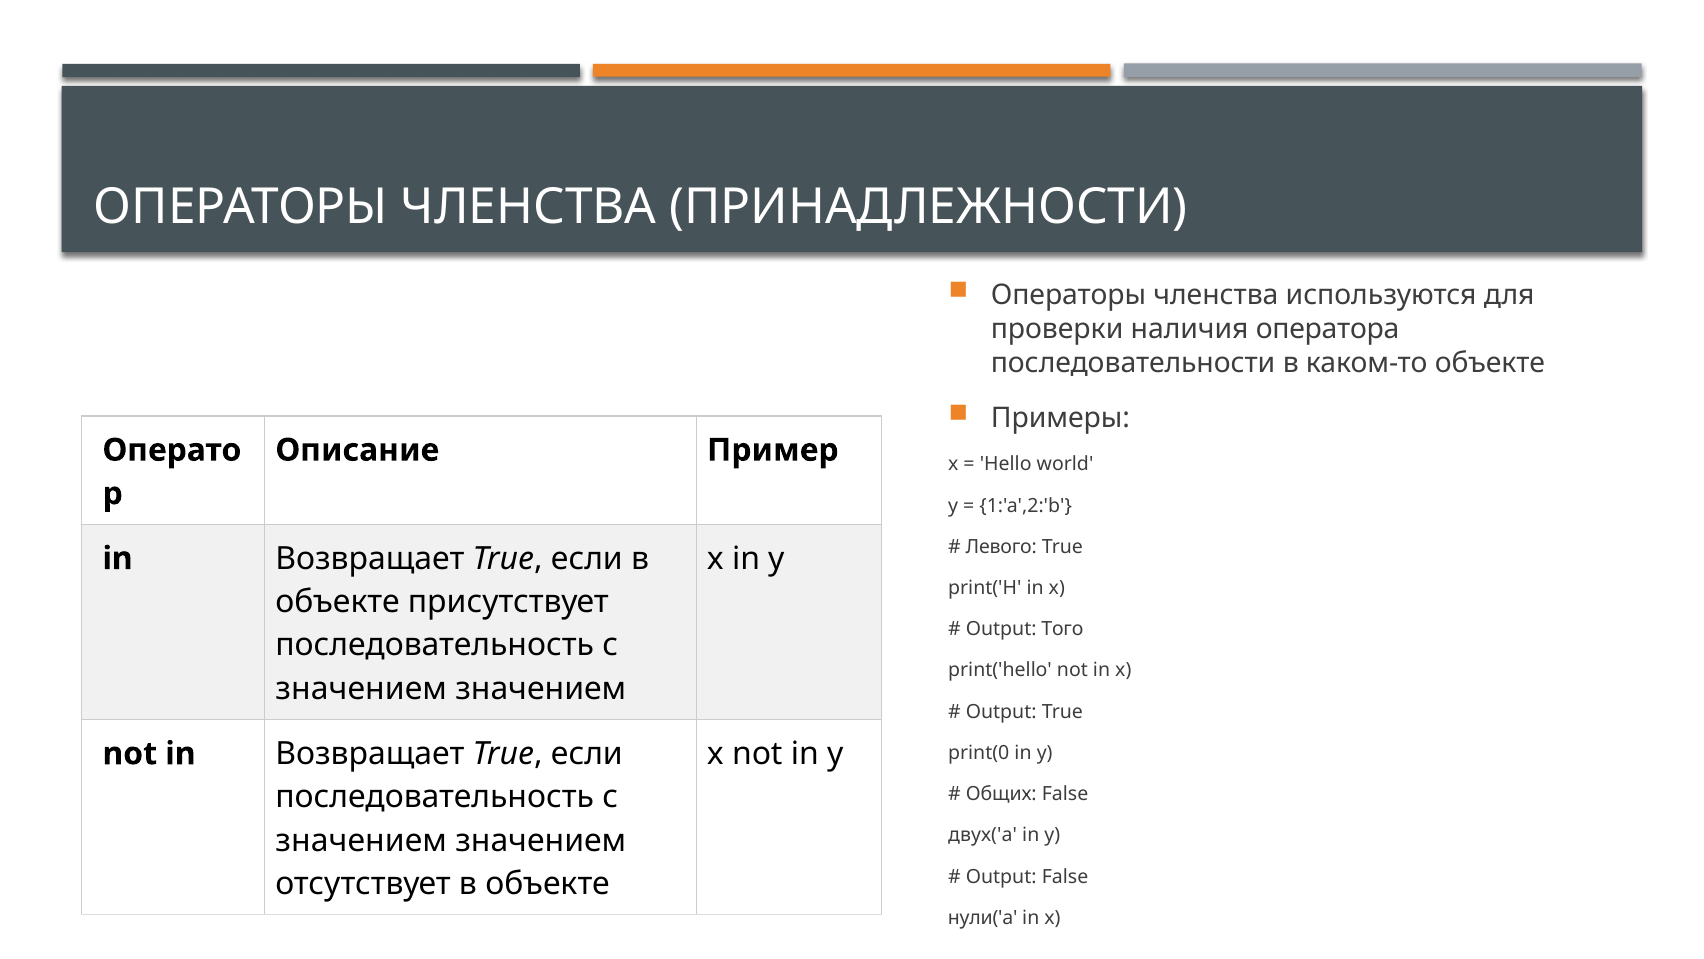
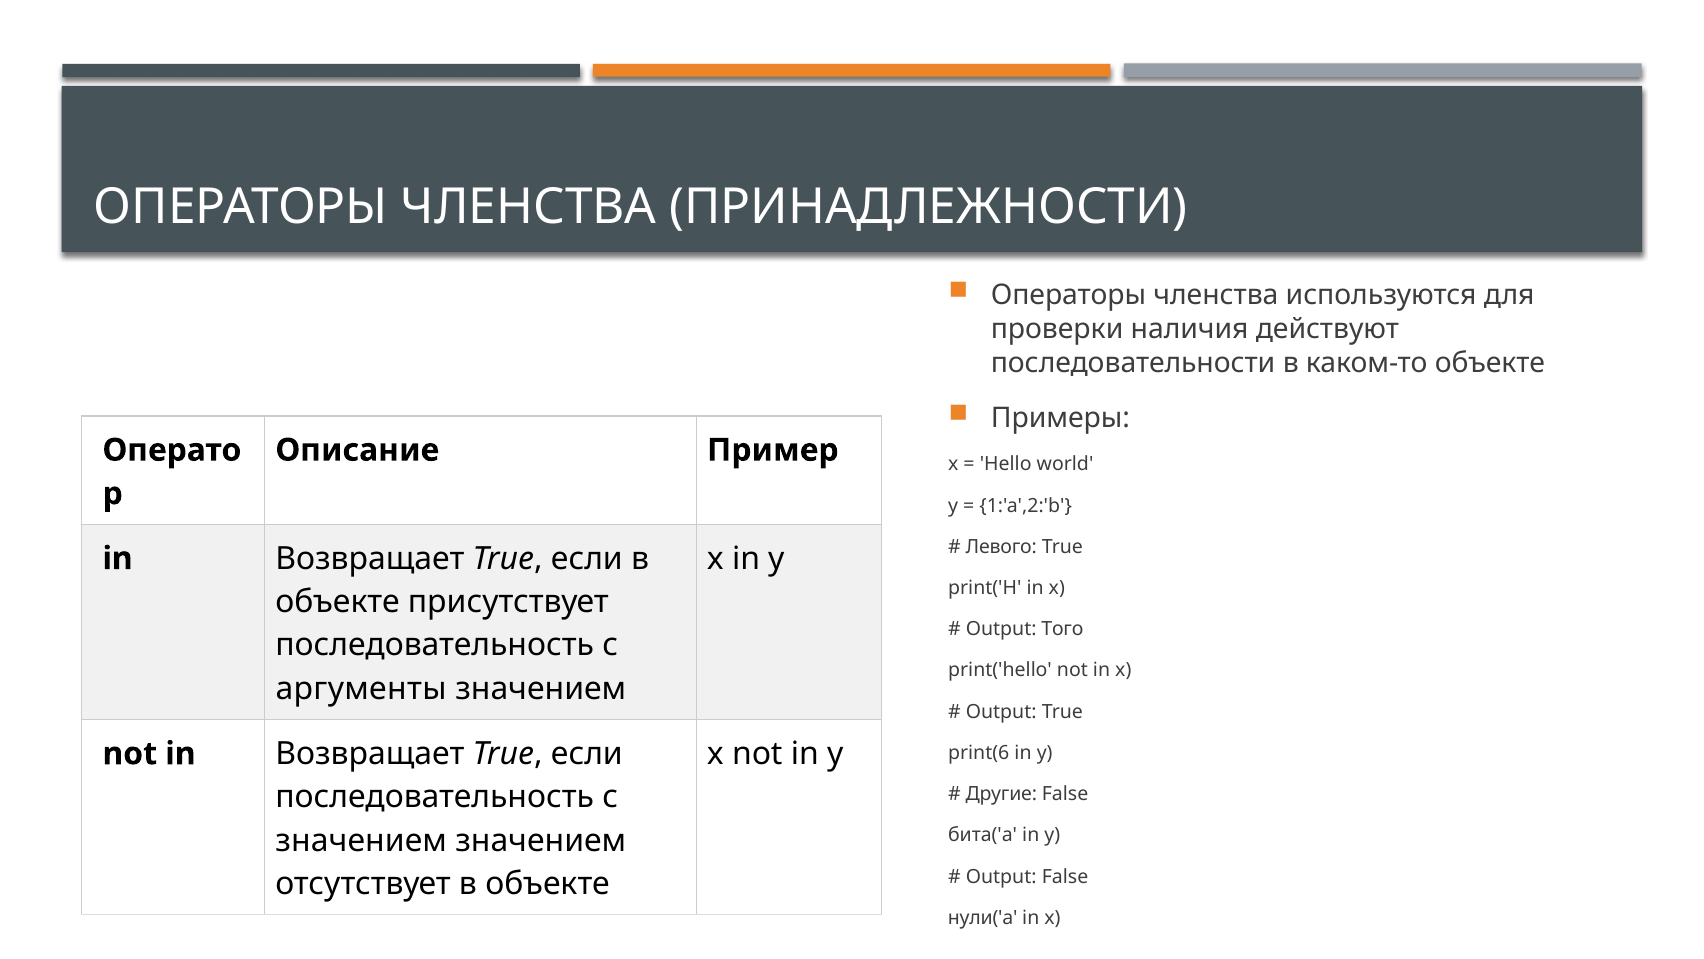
оператора: оператора -> действуют
значением at (361, 689): значением -> аргументы
print(0: print(0 -> print(6
Общих: Общих -> Другие
двух('a: двух('a -> бита('a
